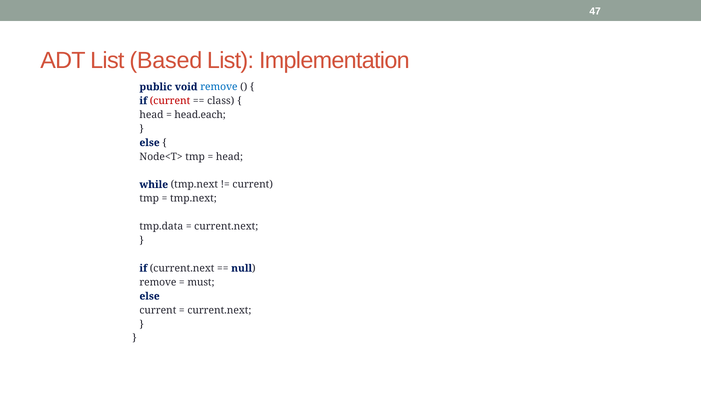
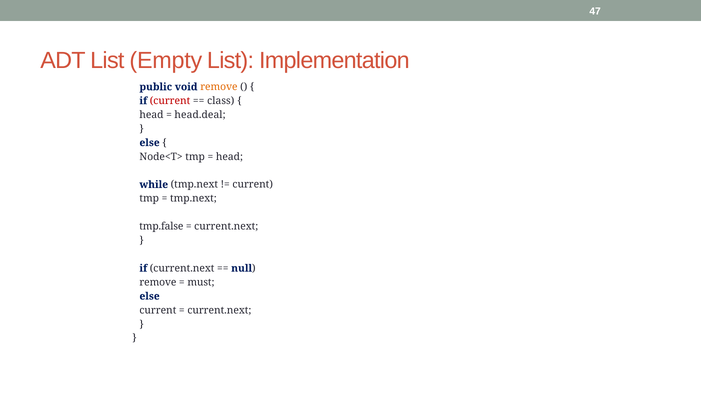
Based: Based -> Empty
remove at (219, 87) colour: blue -> orange
head.each: head.each -> head.deal
tmp.data: tmp.data -> tmp.false
